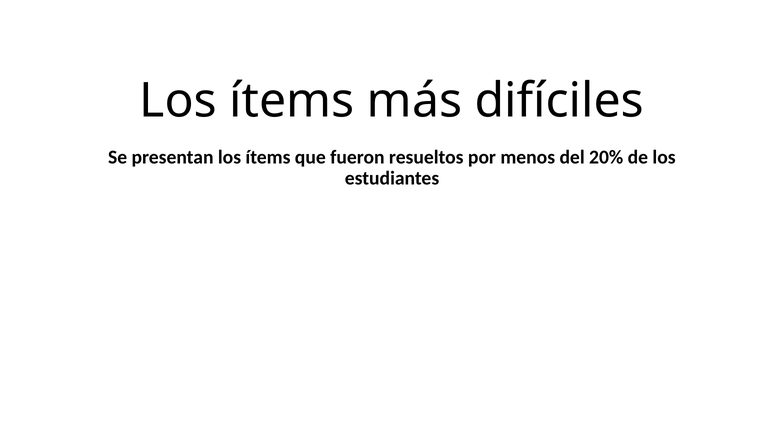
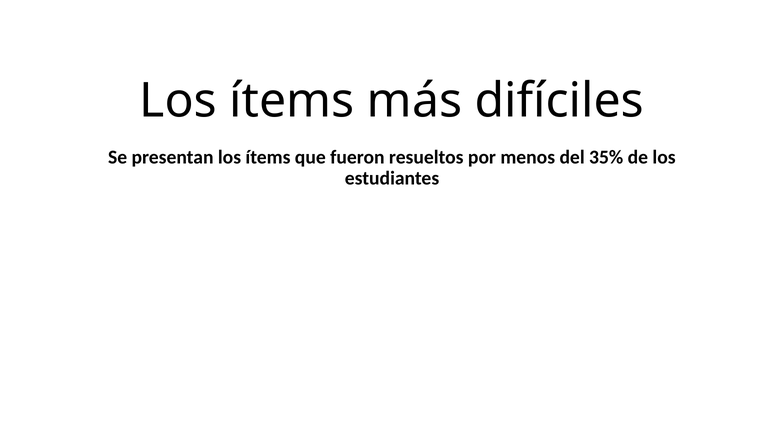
20%: 20% -> 35%
